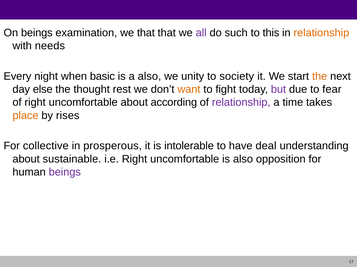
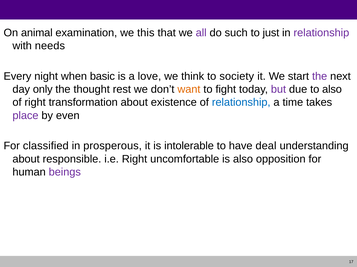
On beings: beings -> animal
we that: that -> this
this: this -> just
relationship at (321, 33) colour: orange -> purple
a also: also -> love
unity: unity -> think
the at (320, 77) colour: orange -> purple
else: else -> only
to fear: fear -> also
of right uncomfortable: uncomfortable -> transformation
according: according -> existence
relationship at (241, 103) colour: purple -> blue
place colour: orange -> purple
rises: rises -> even
collective: collective -> classified
sustainable: sustainable -> responsible
